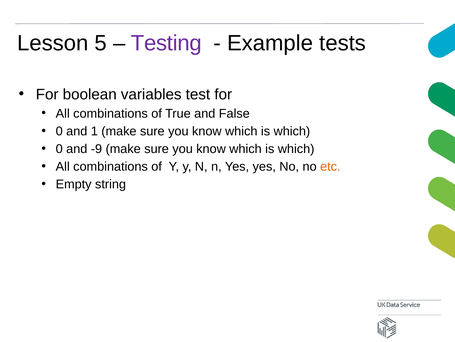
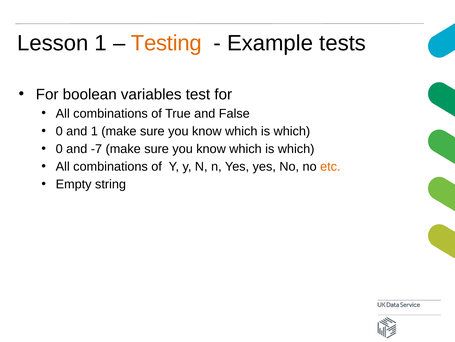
Lesson 5: 5 -> 1
Testing colour: purple -> orange
-9: -9 -> -7
